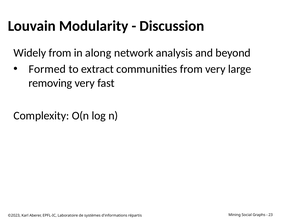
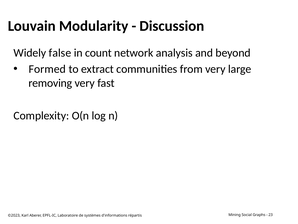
Widely from: from -> false
along: along -> count
